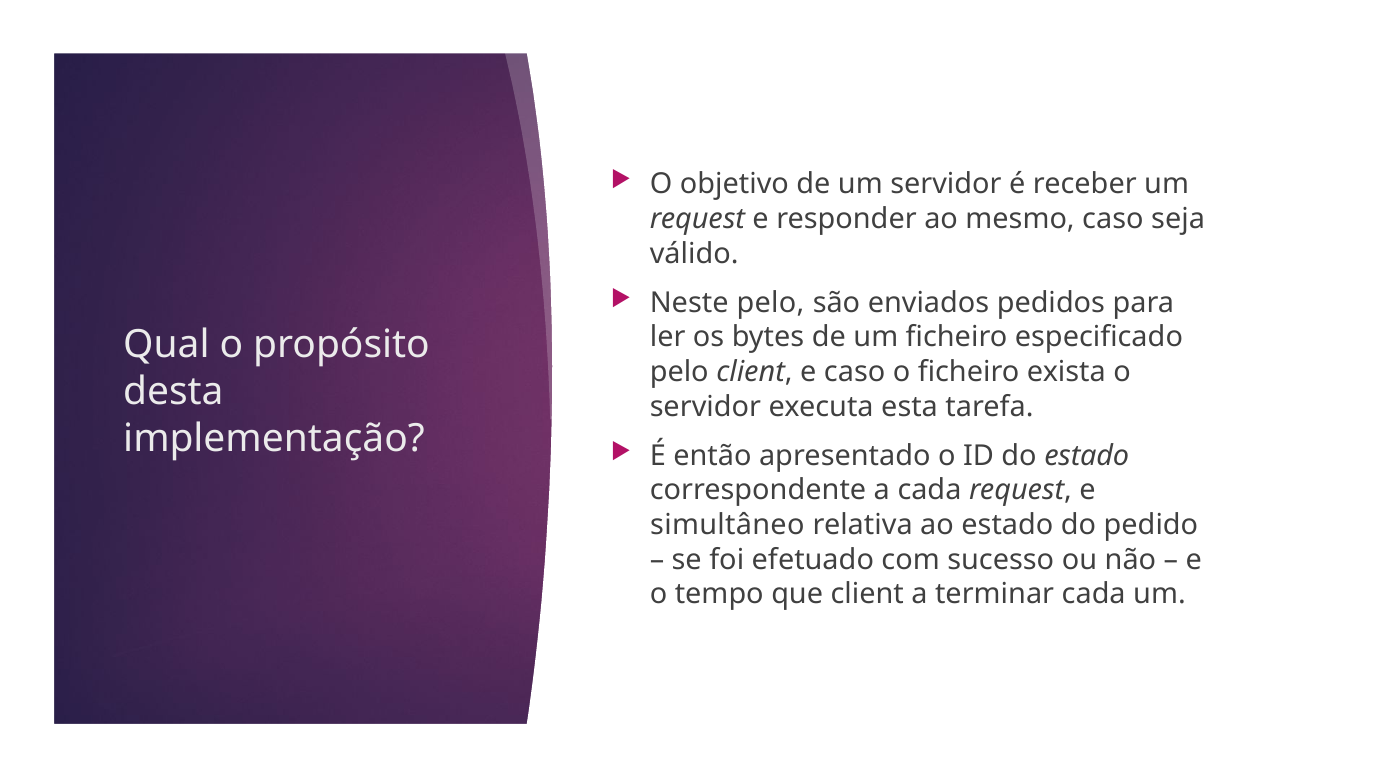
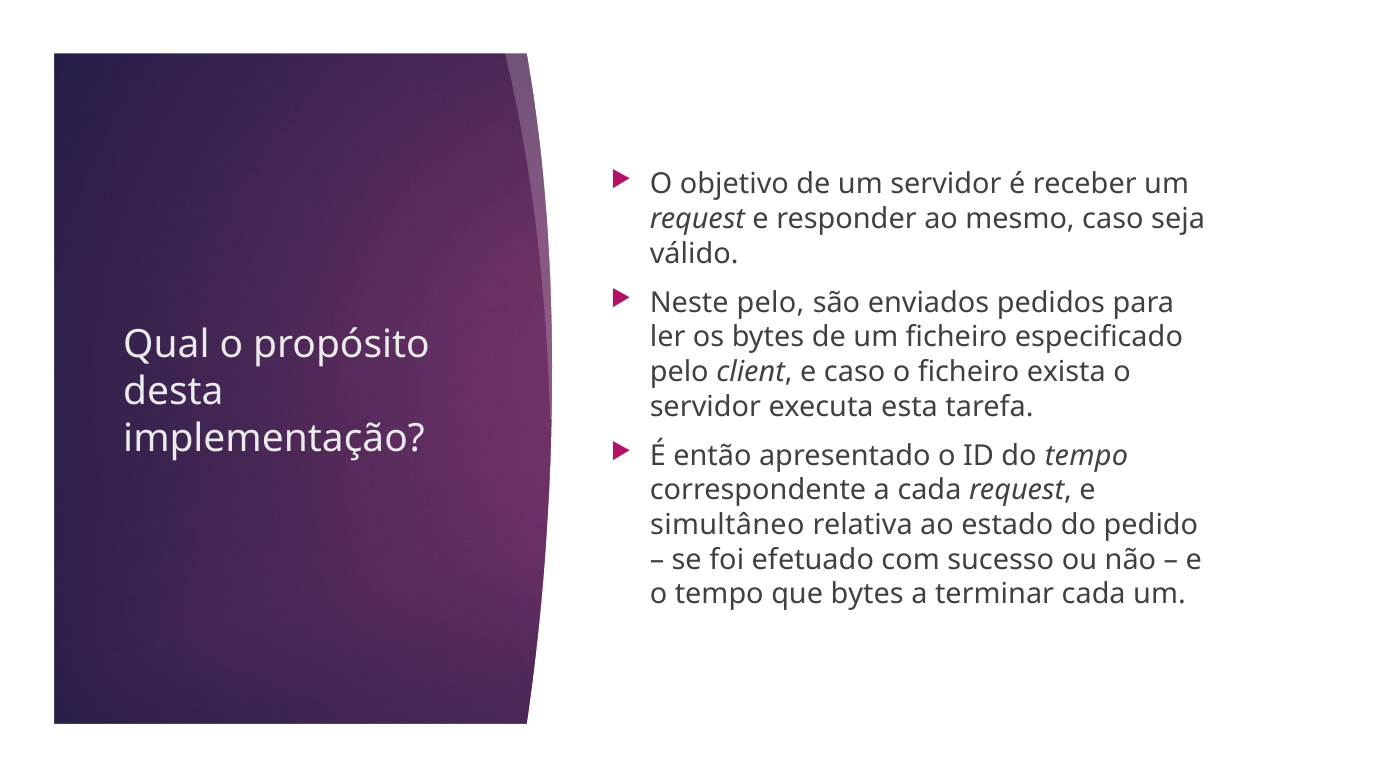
do estado: estado -> tempo
que client: client -> bytes
